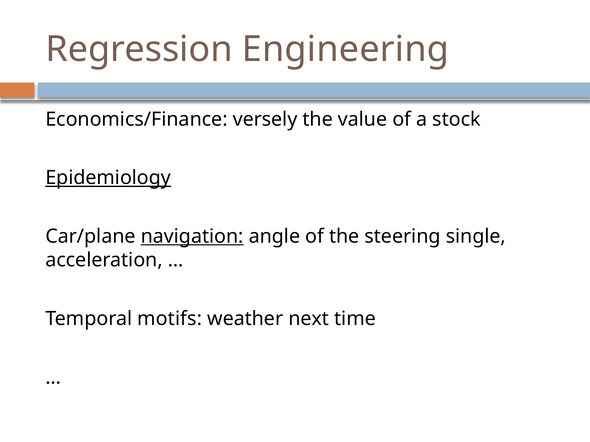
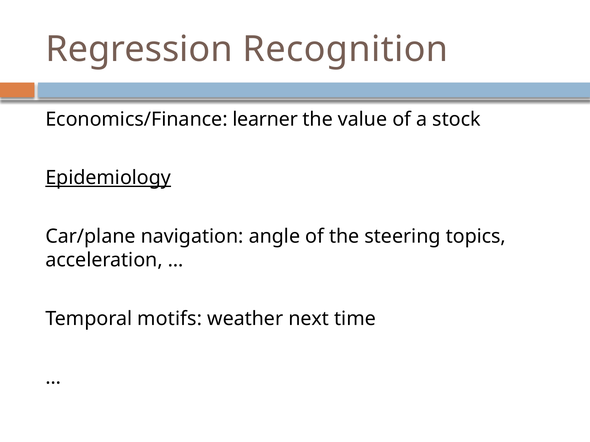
Engineering: Engineering -> Recognition
versely: versely -> learner
navigation underline: present -> none
single: single -> topics
